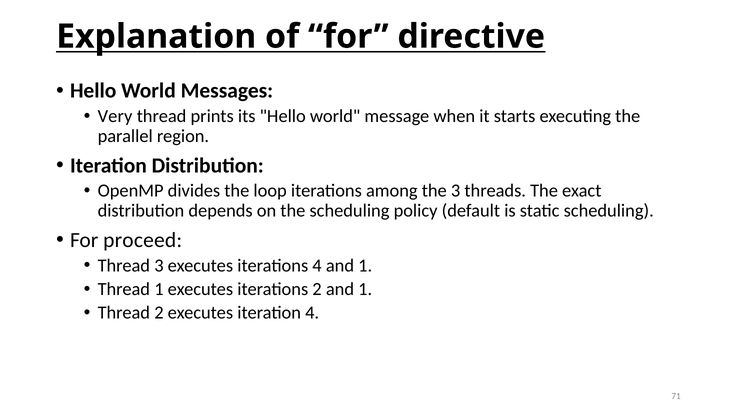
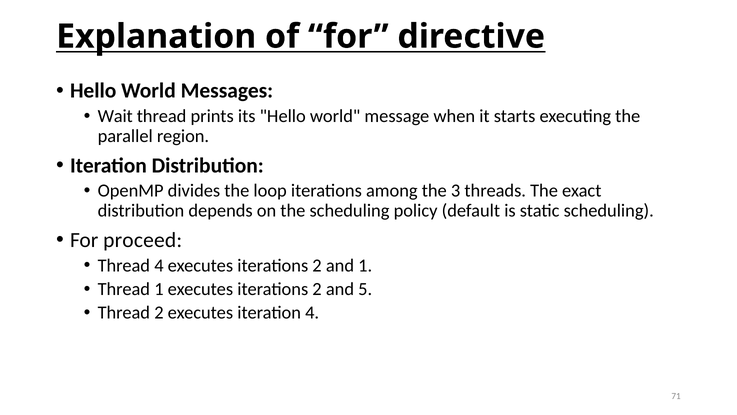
Very: Very -> Wait
Thread 3: 3 -> 4
4 at (317, 265): 4 -> 2
2 and 1: 1 -> 5
